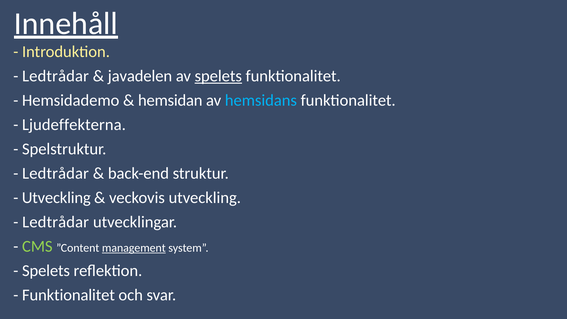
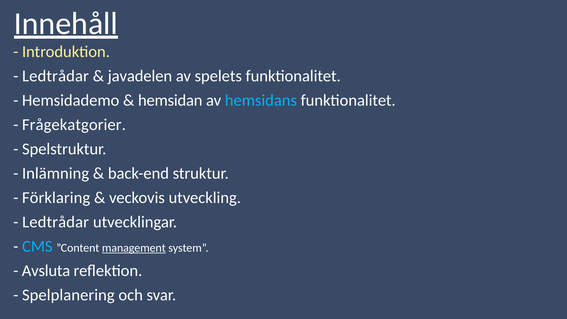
spelets at (218, 76) underline: present -> none
Ljudeffekterna: Ljudeffekterna -> Frågekatgorier
Ledtrådar at (56, 173): Ledtrådar -> Inlämning
Utveckling at (56, 198): Utveckling -> Förklaring
CMS colour: light green -> light blue
Spelets at (46, 271): Spelets -> Avsluta
Funktionalitet at (68, 295): Funktionalitet -> Spelplanering
